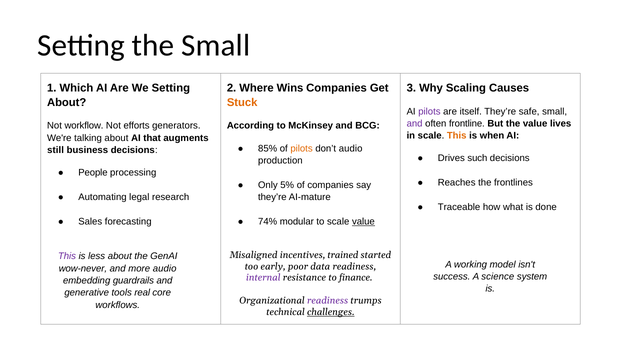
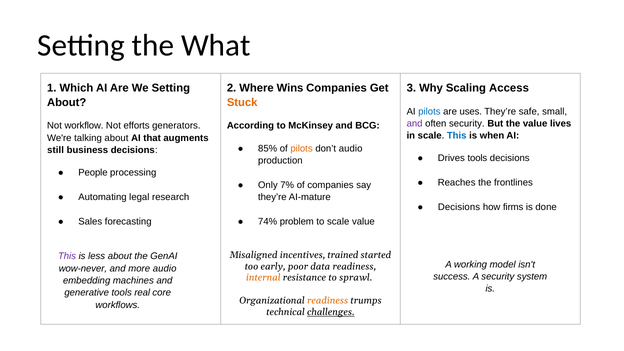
the Small: Small -> What
Causes: Causes -> Access
pilots at (429, 111) colour: purple -> blue
itself: itself -> uses
often frontline: frontline -> security
This at (457, 136) colour: orange -> blue
Drives such: such -> tools
5%: 5% -> 7%
Traceable at (459, 207): Traceable -> Decisions
what: what -> firms
modular: modular -> problem
value at (363, 222) underline: present -> none
A science: science -> security
internal colour: purple -> orange
finance: finance -> sprawl
guardrails: guardrails -> machines
readiness at (328, 301) colour: purple -> orange
